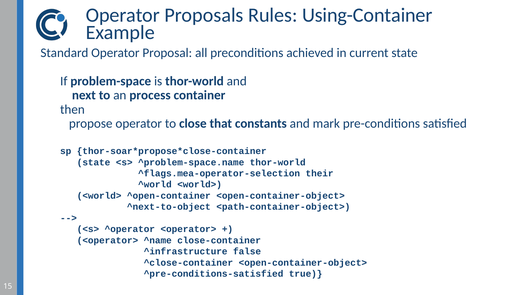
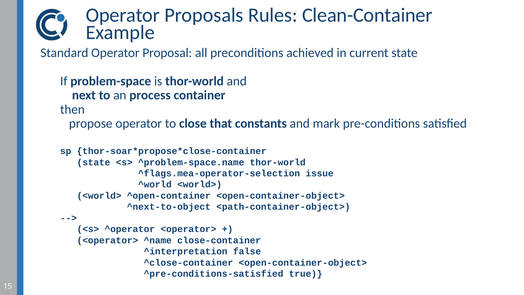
Using-Container: Using-Container -> Clean-Container
their: their -> issue
^infrastructure: ^infrastructure -> ^interpretation
